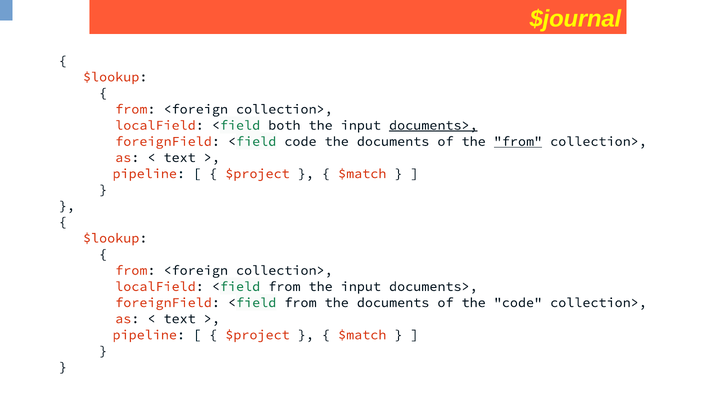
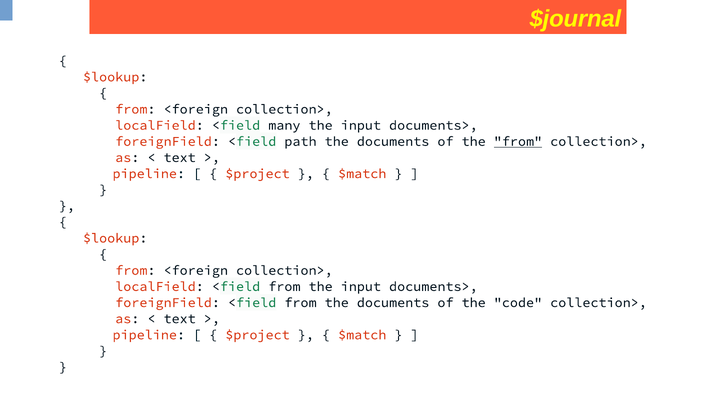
both: both -> many
documents> at (433, 125) underline: present -> none
<field code: code -> path
